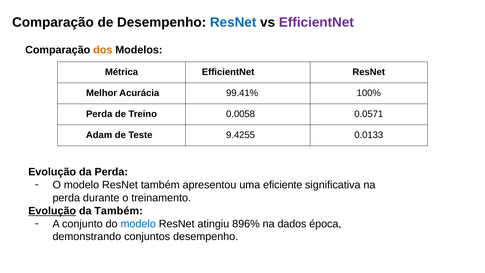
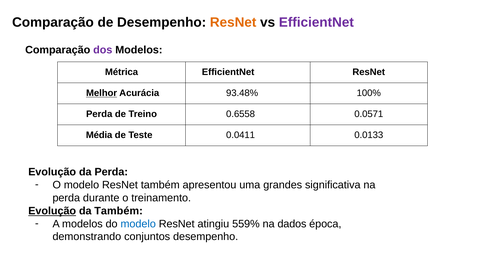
ResNet at (233, 22) colour: blue -> orange
dos colour: orange -> purple
Melhor underline: none -> present
99.41%: 99.41% -> 93.48%
0.0058: 0.0058 -> 0.6558
Adam: Adam -> Média
9.4255: 9.4255 -> 0.0411
eficiente: eficiente -> grandes
A conjunto: conjunto -> modelos
896%: 896% -> 559%
